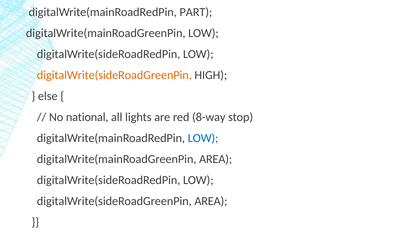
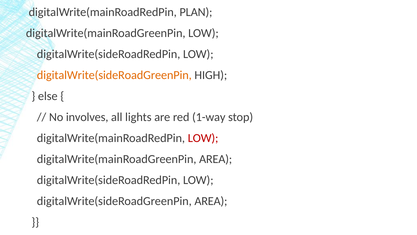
PART: PART -> PLAN
national: national -> involves
8-way: 8-way -> 1-way
LOW at (203, 138) colour: blue -> red
